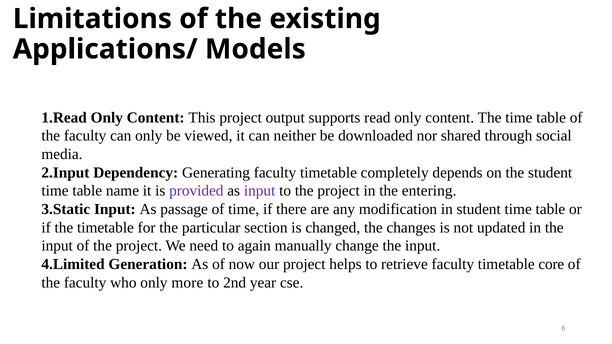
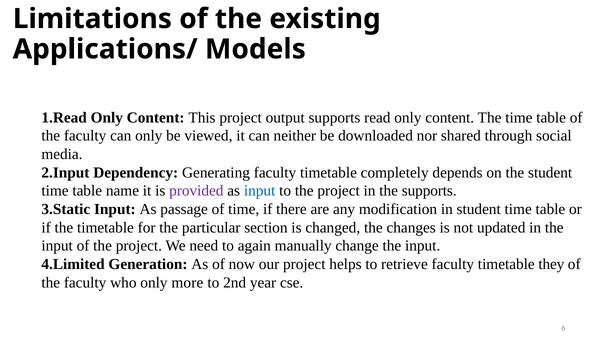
input at (260, 191) colour: purple -> blue
the entering: entering -> supports
core: core -> they
